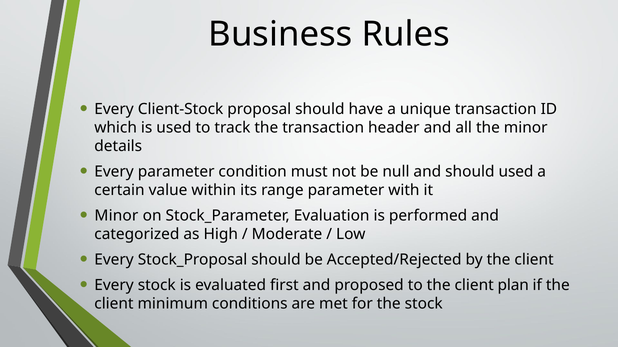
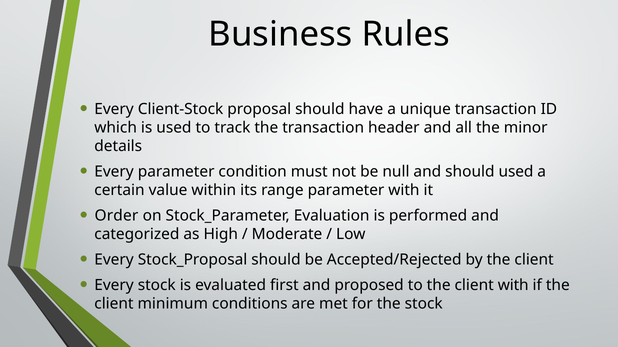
Minor at (116, 216): Minor -> Order
client plan: plan -> with
